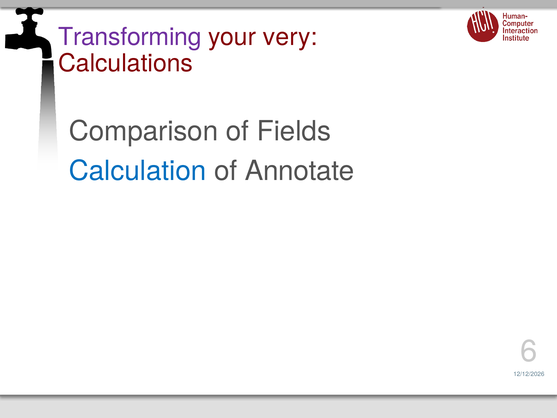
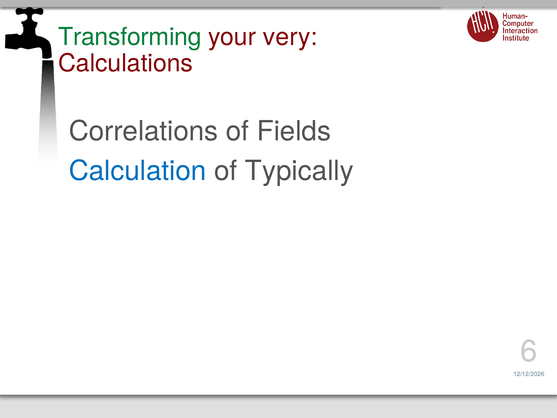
Transforming colour: purple -> green
Comparison: Comparison -> Correlations
Annotate: Annotate -> Typically
